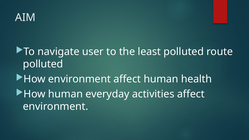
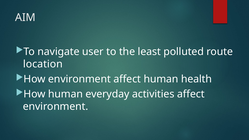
polluted at (43, 64): polluted -> location
